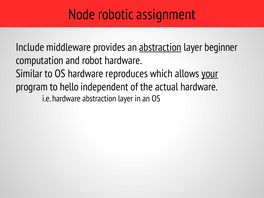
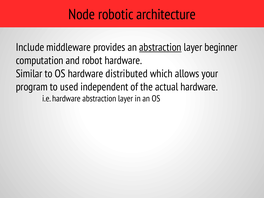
assignment: assignment -> architecture
reproduces: reproduces -> distributed
your underline: present -> none
hello: hello -> used
